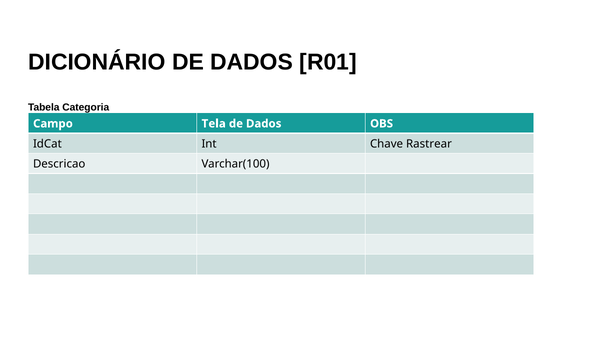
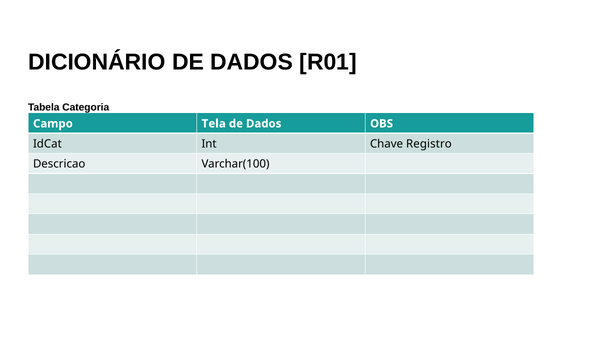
Rastrear: Rastrear -> Registro
